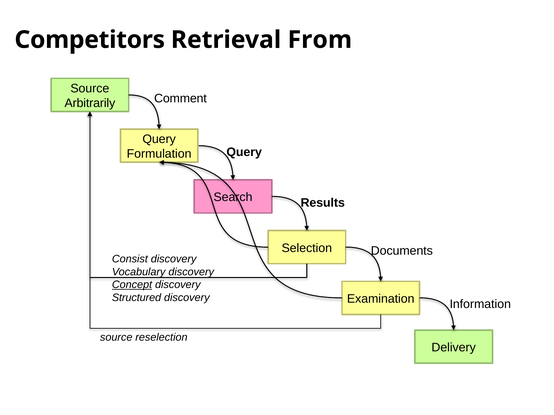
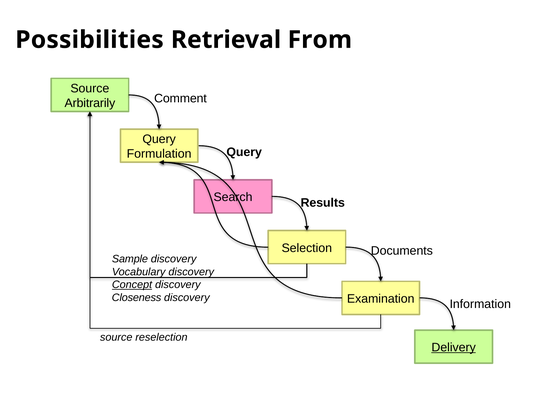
Competitors: Competitors -> Possibilities
Consist: Consist -> Sample
Structured: Structured -> Closeness
Delivery underline: none -> present
